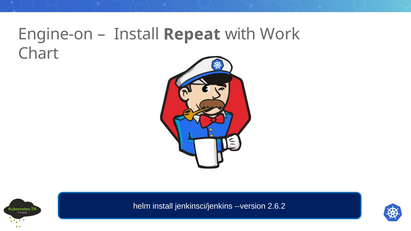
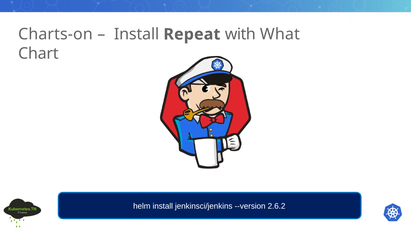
Engine-on: Engine-on -> Charts-on
Work: Work -> What
